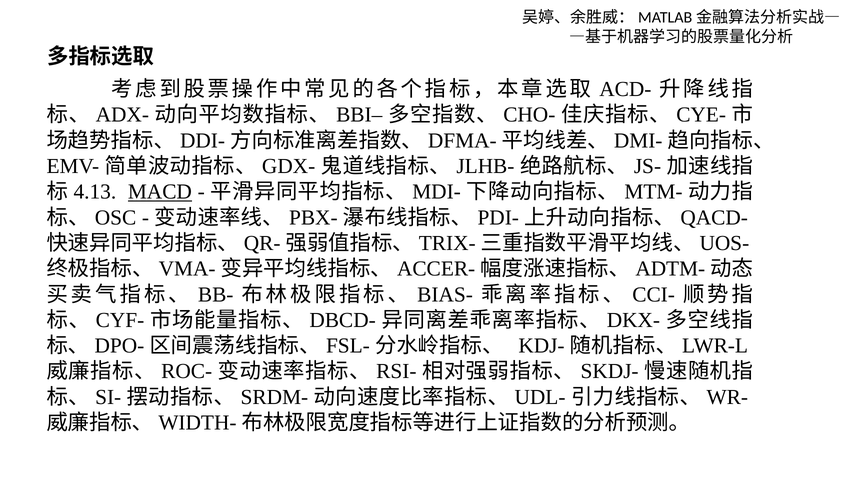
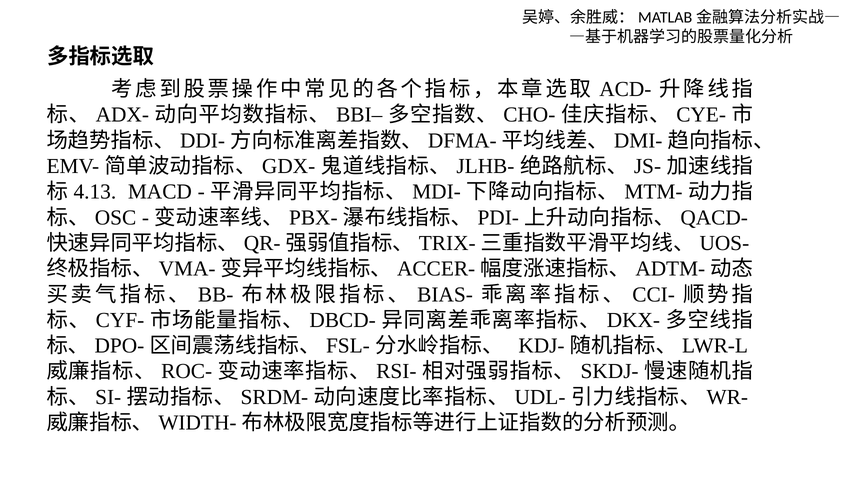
MACD underline: present -> none
